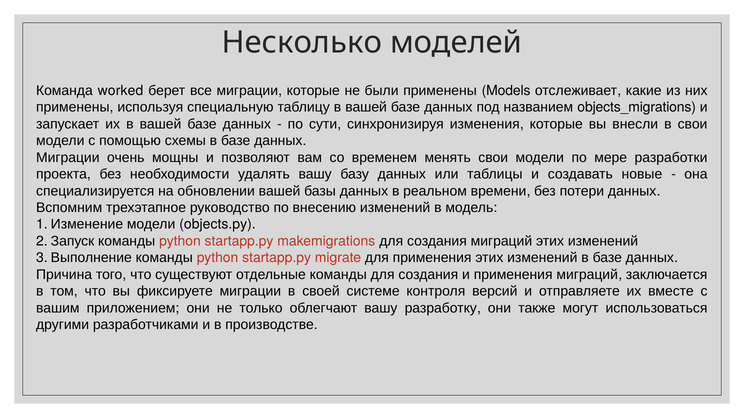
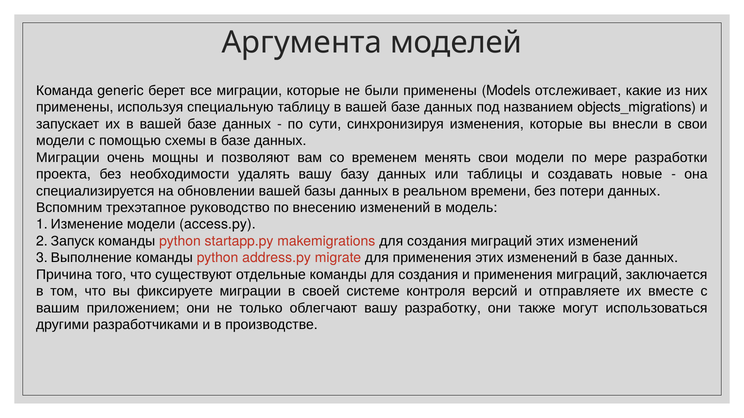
Несколько: Несколько -> Аргумента
worked: worked -> generic
objects.py: objects.py -> access.py
Выполнение команды python startapp.py: startapp.py -> address.py
